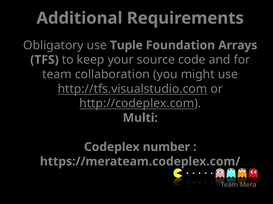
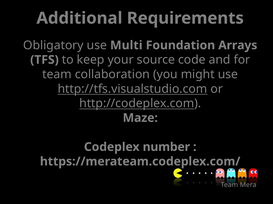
Tuple: Tuple -> Multi
Multi: Multi -> Maze
